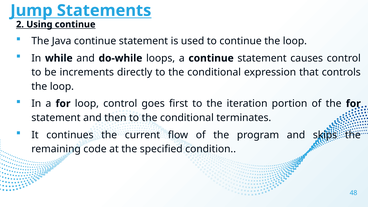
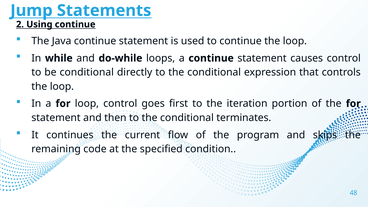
be increments: increments -> conditional
